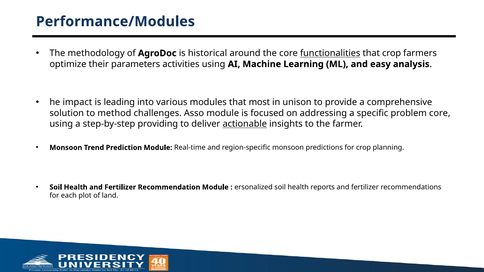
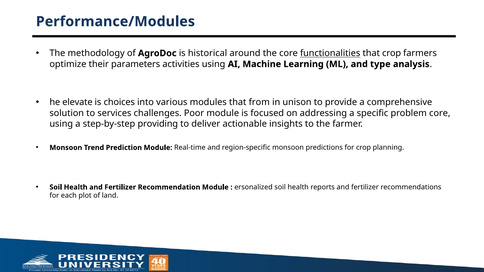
easy: easy -> type
impact: impact -> elevate
leading: leading -> choices
most: most -> from
method: method -> services
Asso: Asso -> Poor
actionable underline: present -> none
